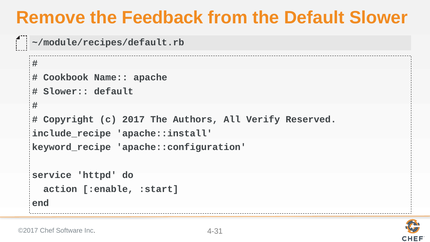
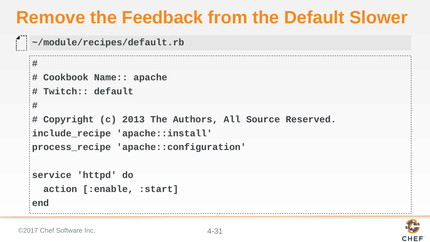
Slower at (66, 91): Slower -> Twitch
2017: 2017 -> 2013
Verify: Verify -> Source
keyword_recipe: keyword_recipe -> process_recipe
